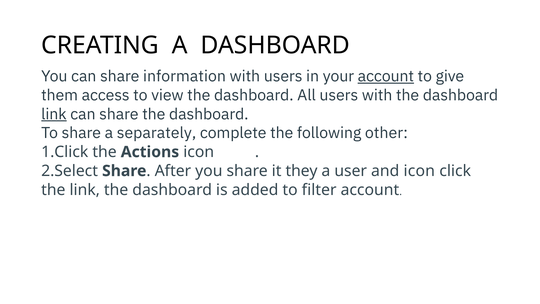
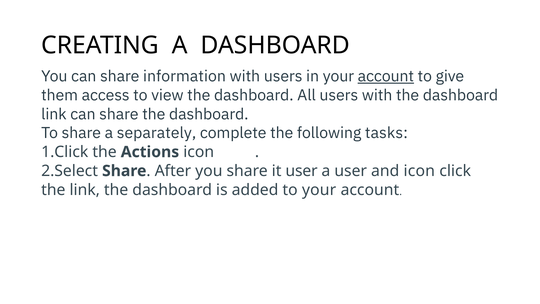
link at (54, 114) underline: present -> none
other: other -> tasks
it they: they -> user
to filter: filter -> your
